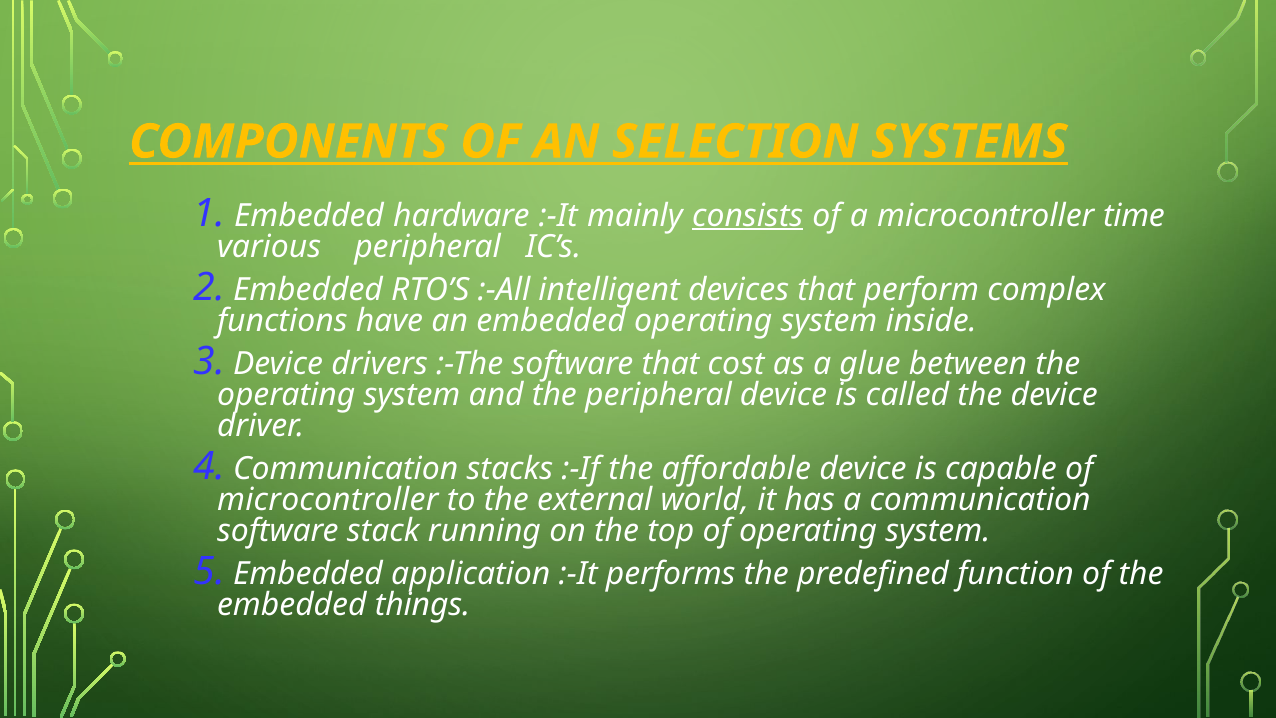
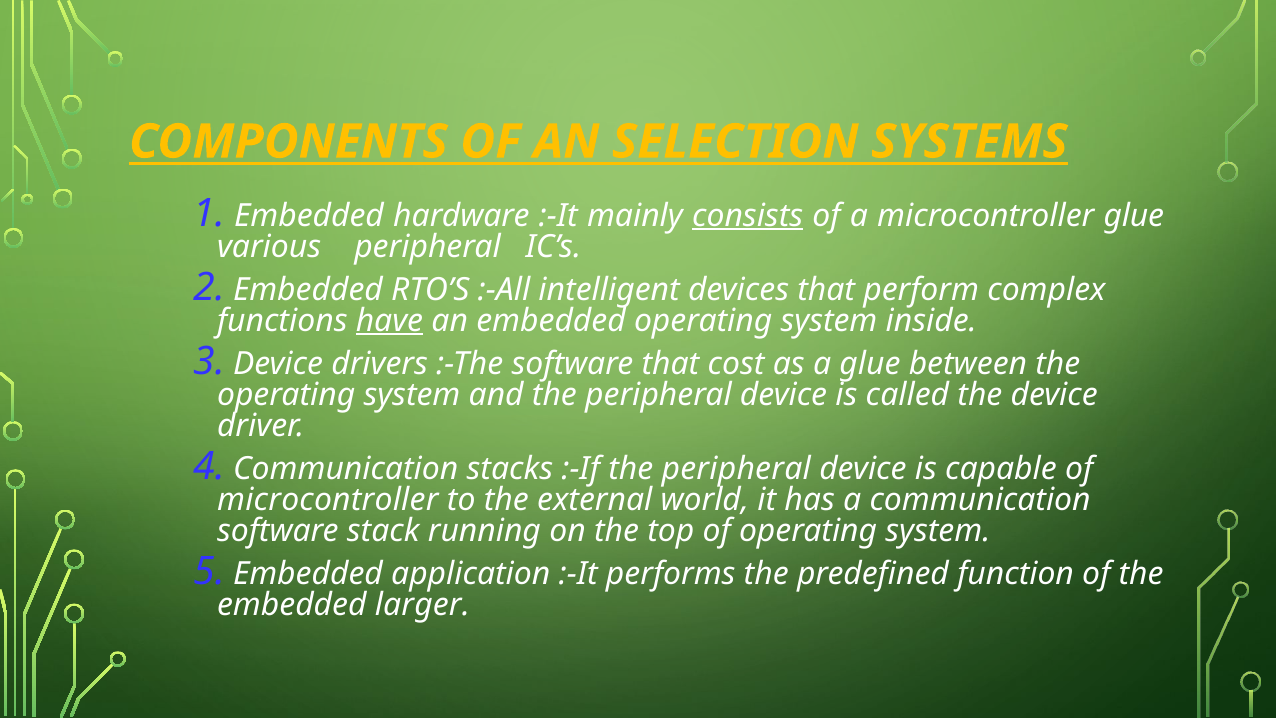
microcontroller time: time -> glue
have underline: none -> present
:-If the affordable: affordable -> peripheral
things: things -> larger
